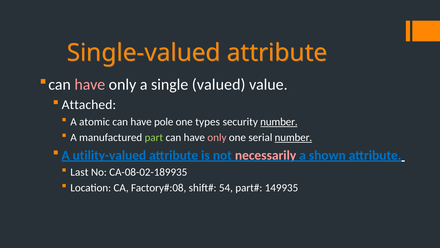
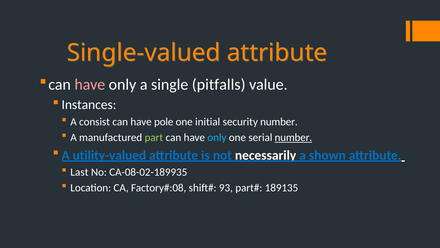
valued: valued -> pitfalls
Attached: Attached -> Instances
atomic: atomic -> consist
types: types -> initial
number at (279, 122) underline: present -> none
only at (217, 137) colour: pink -> light blue
necessarily colour: pink -> white
54: 54 -> 93
149935: 149935 -> 189135
